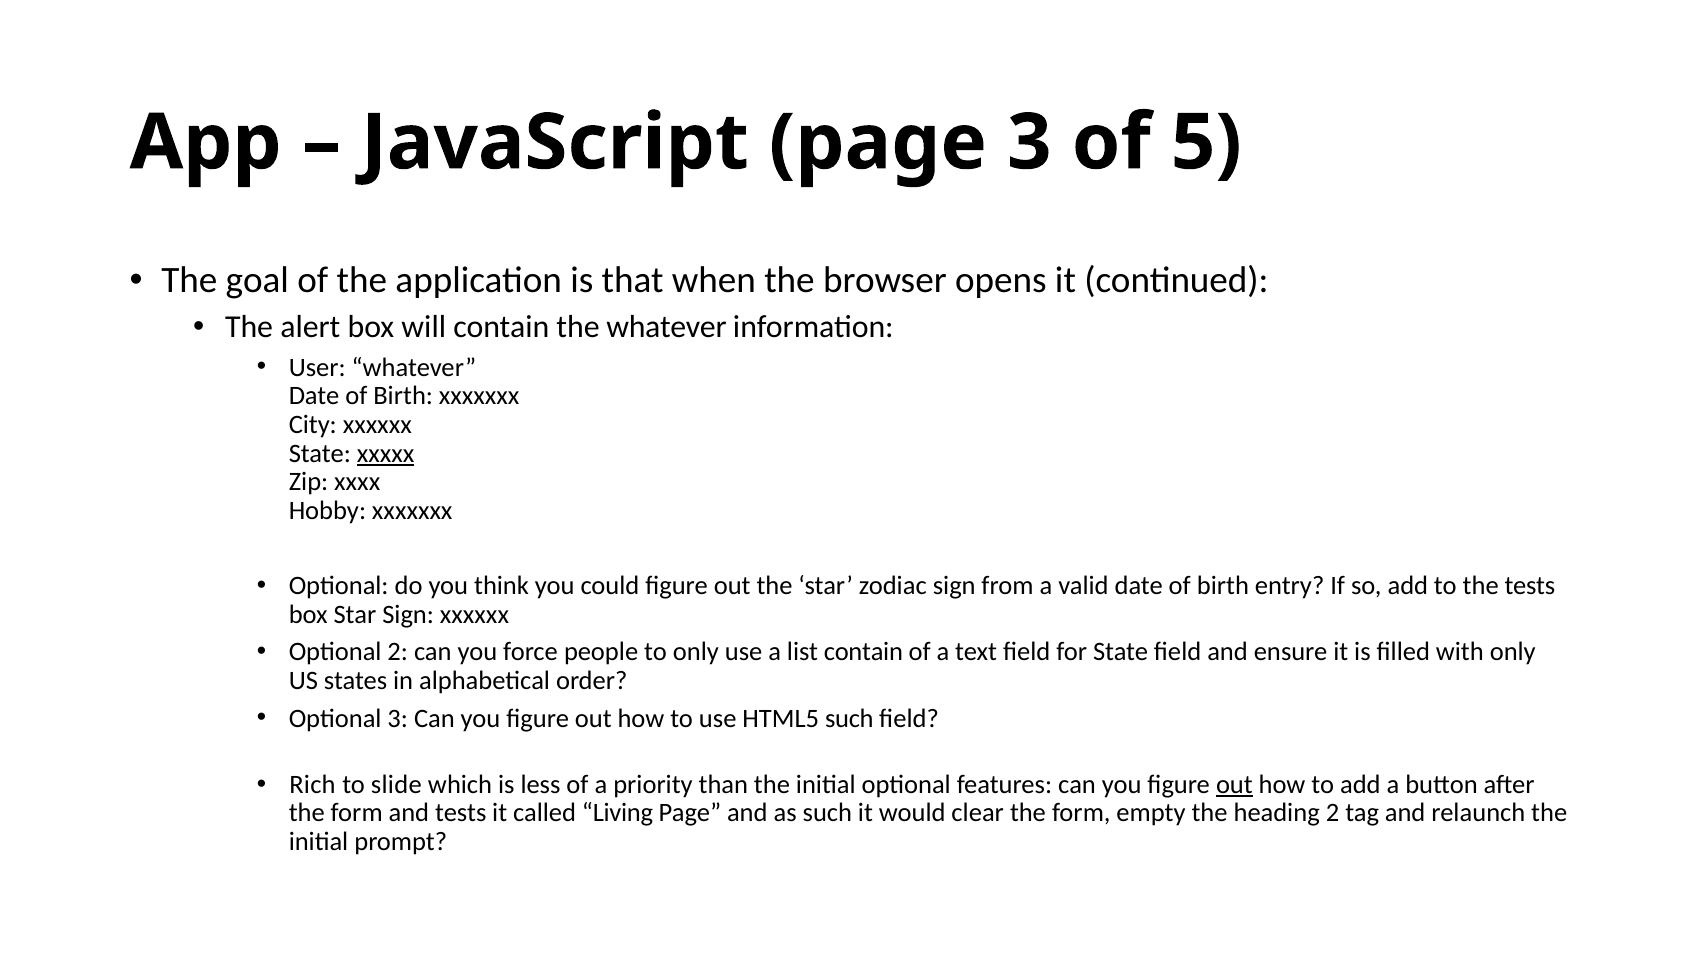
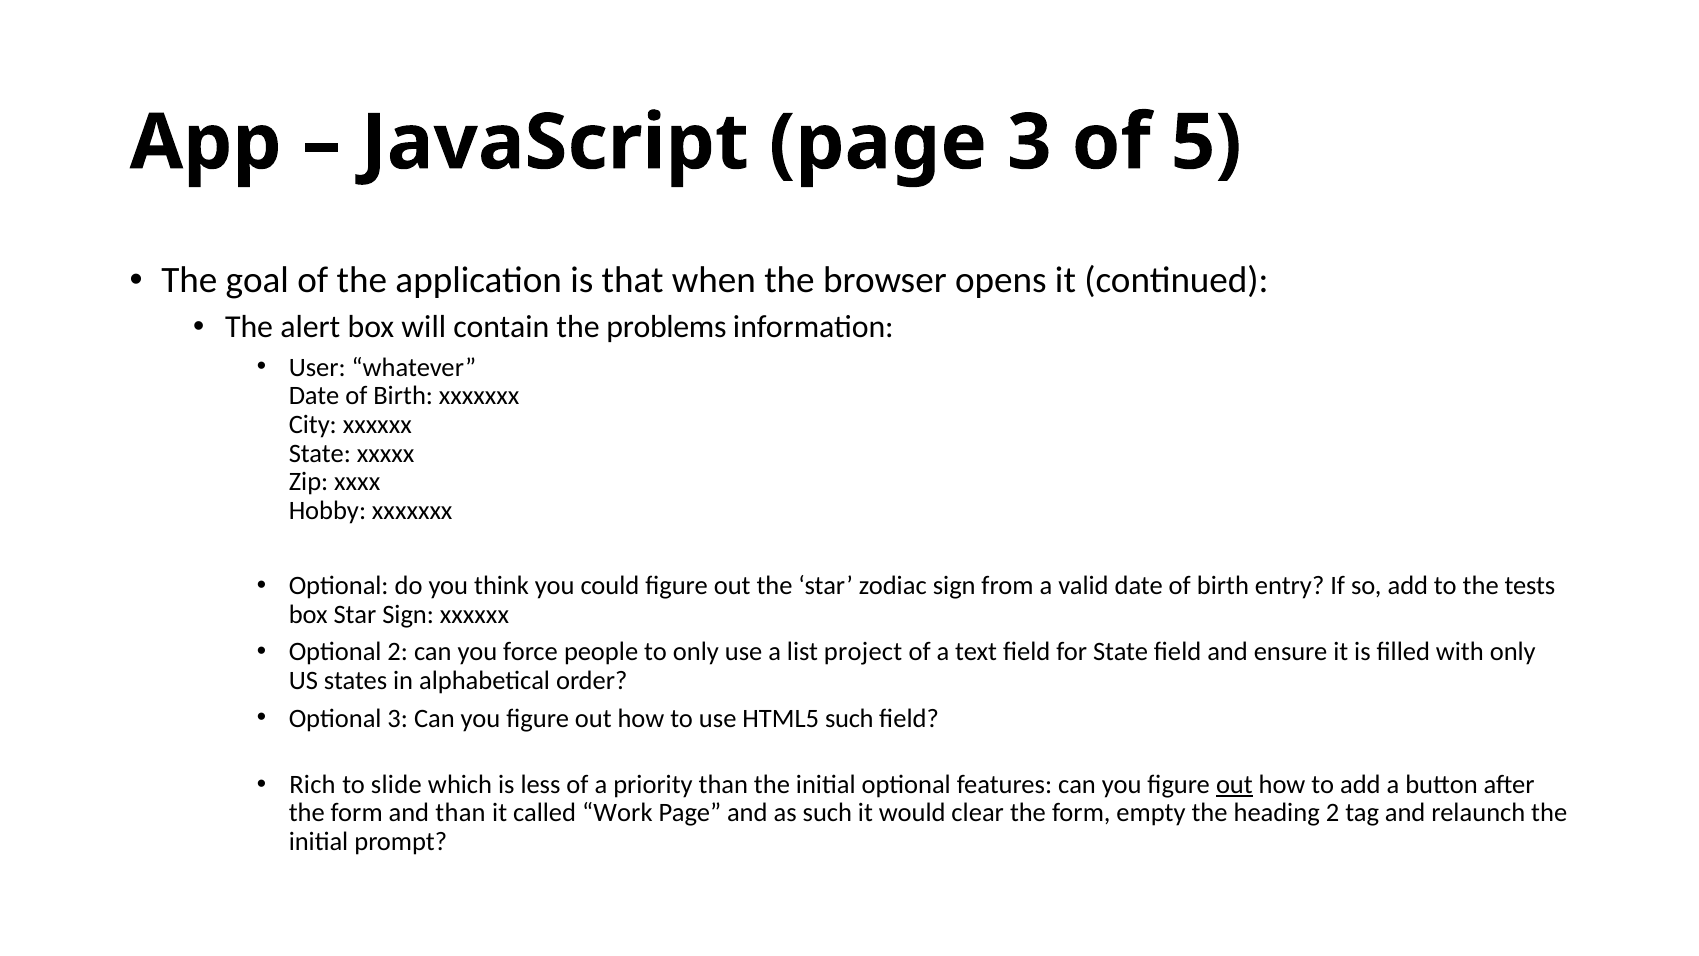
the whatever: whatever -> problems
xxxxx underline: present -> none
list contain: contain -> project
and tests: tests -> than
Living: Living -> Work
